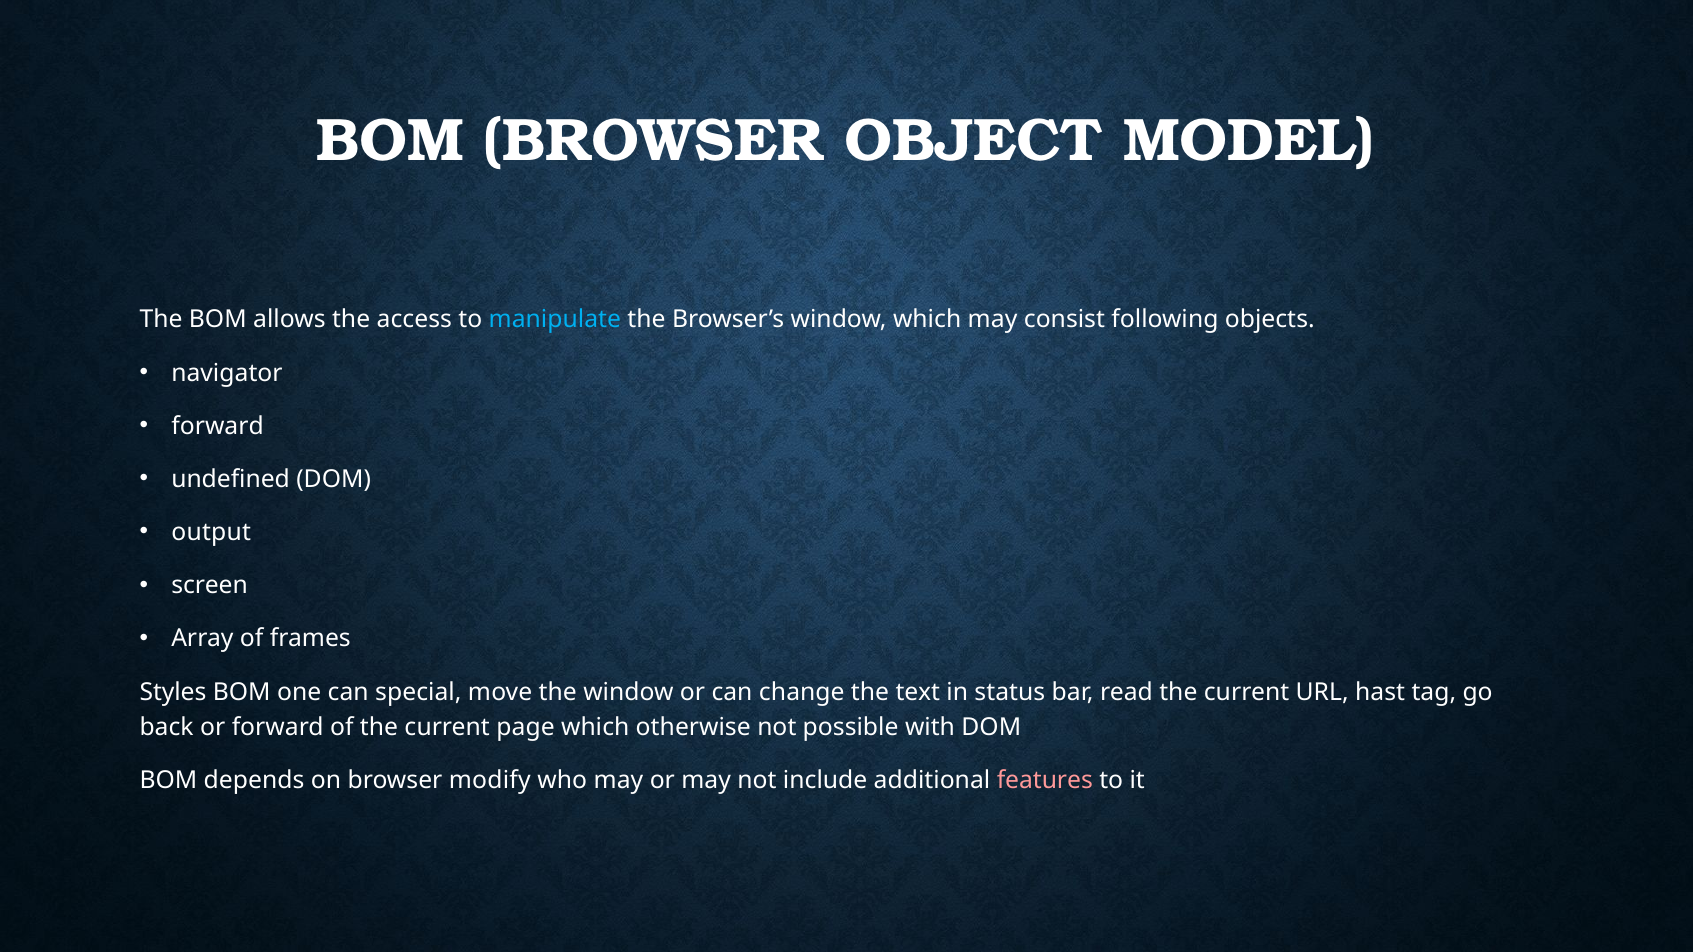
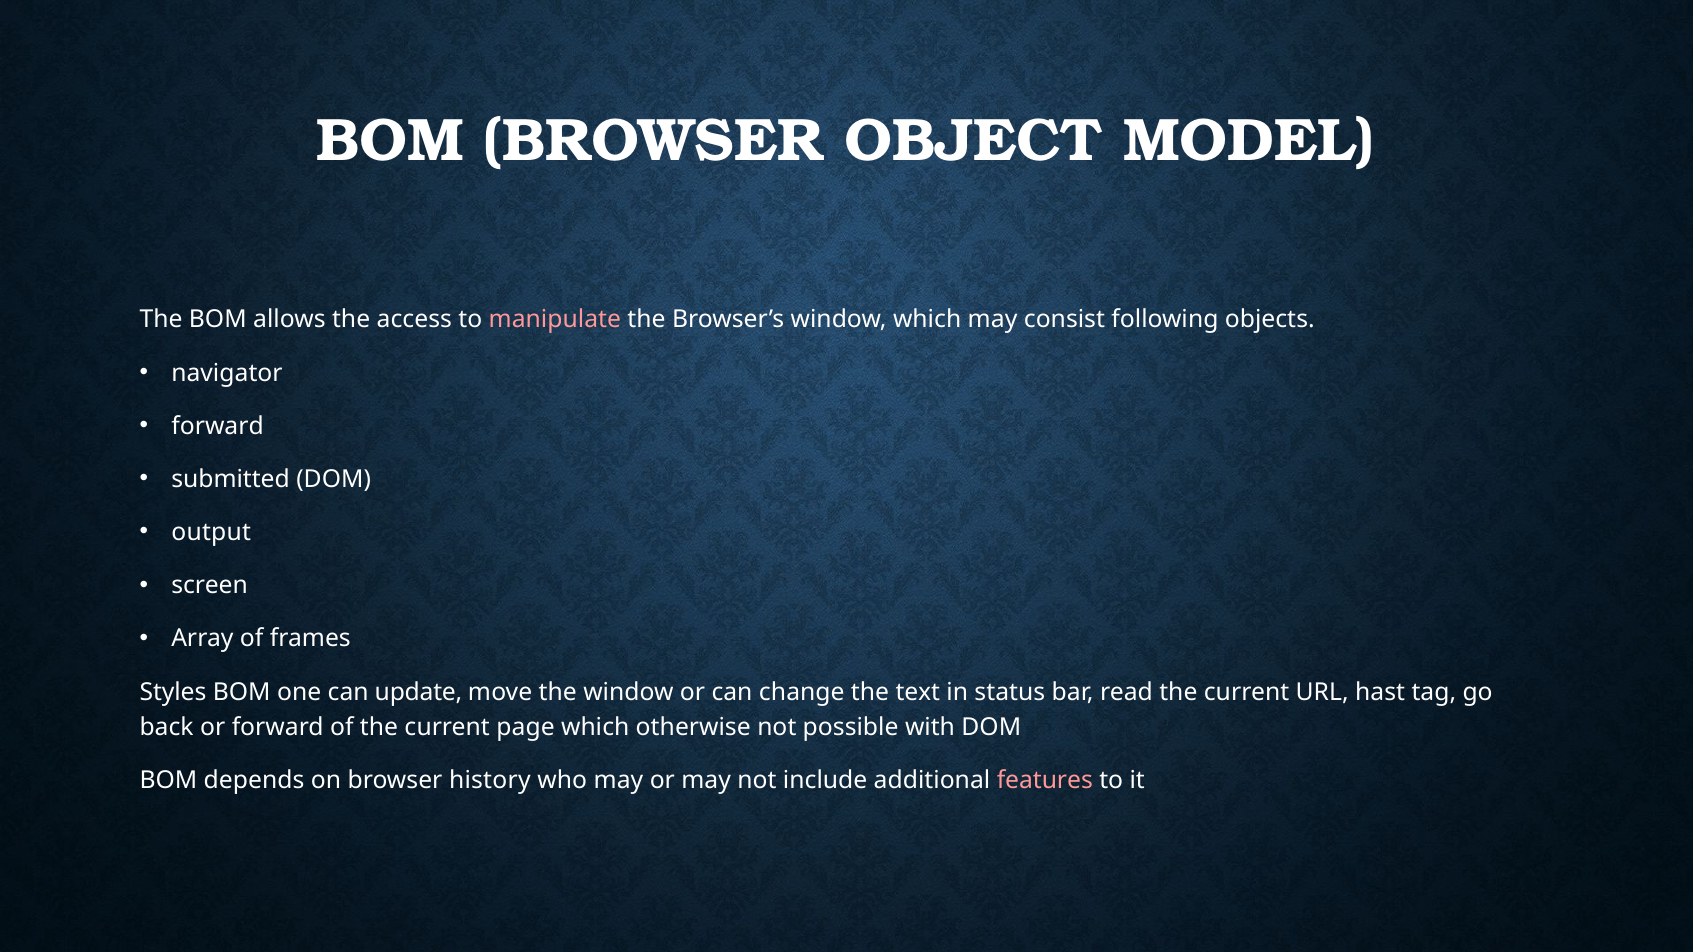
manipulate colour: light blue -> pink
undefined: undefined -> submitted
special: special -> update
modify: modify -> history
